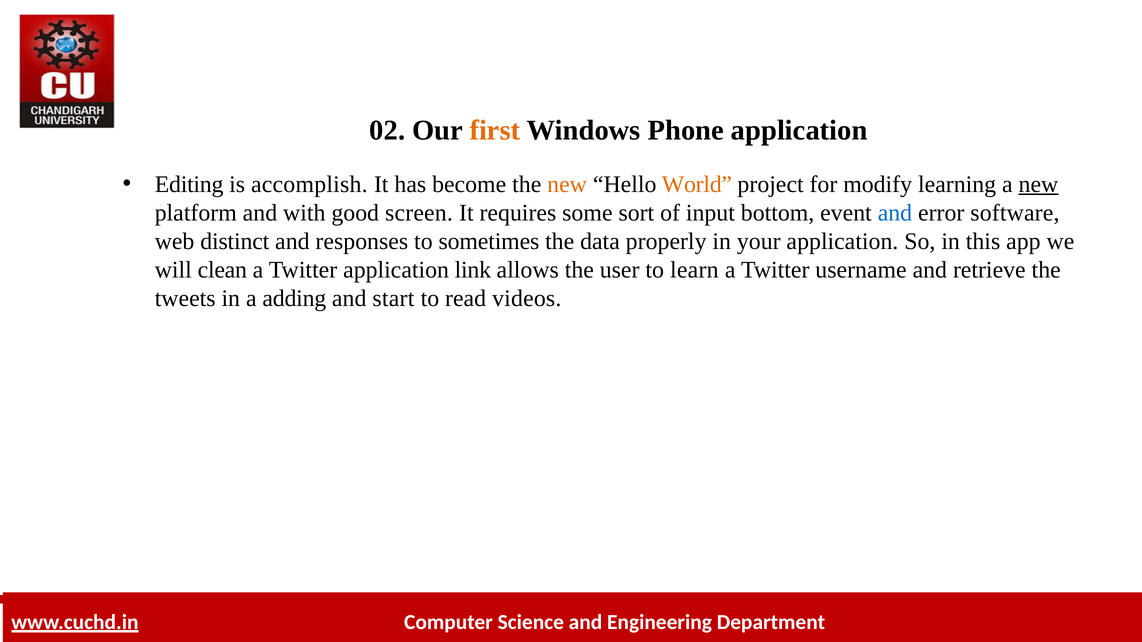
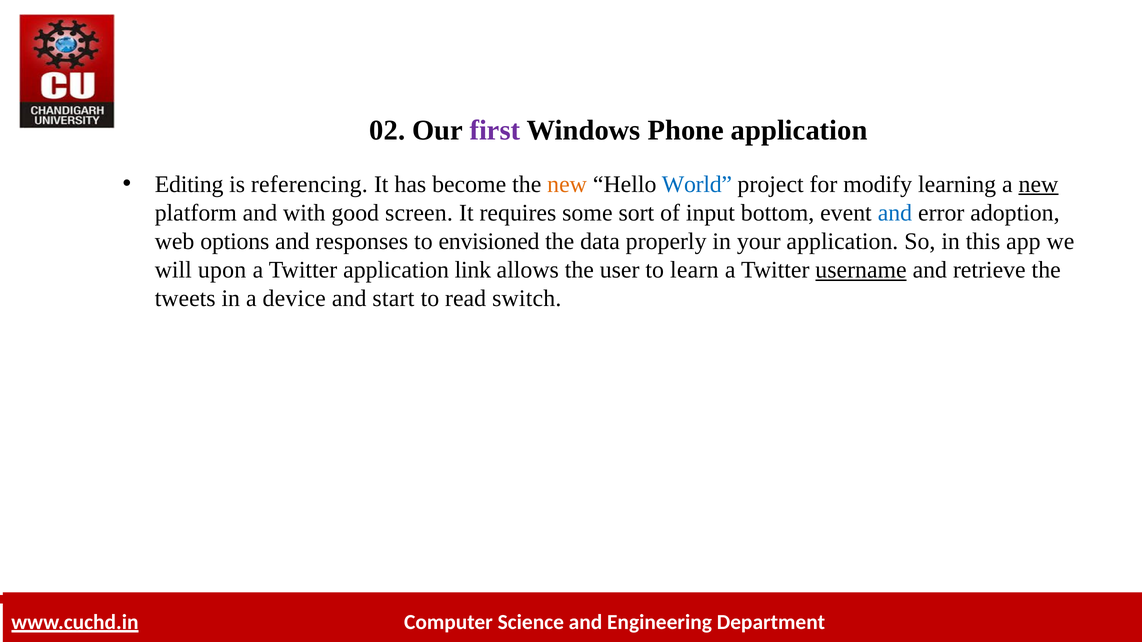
first colour: orange -> purple
accomplish: accomplish -> referencing
World colour: orange -> blue
software: software -> adoption
distinct: distinct -> options
sometimes: sometimes -> envisioned
clean: clean -> upon
username underline: none -> present
adding: adding -> device
videos: videos -> switch
